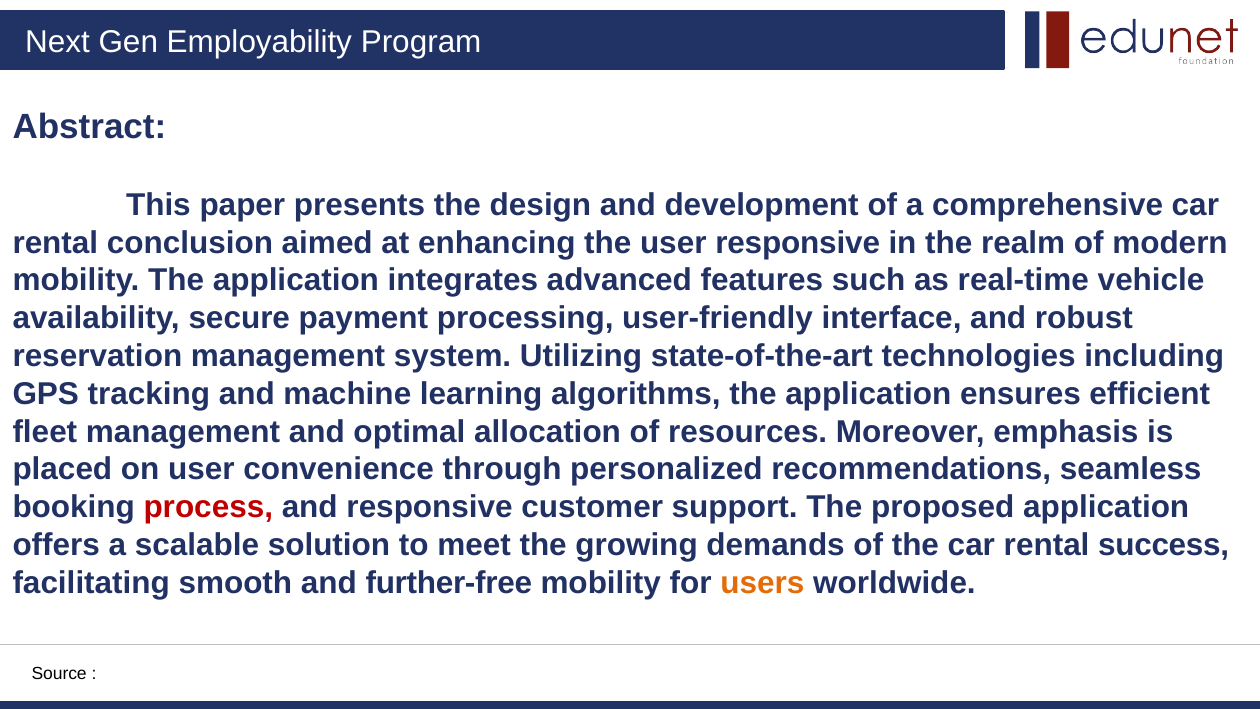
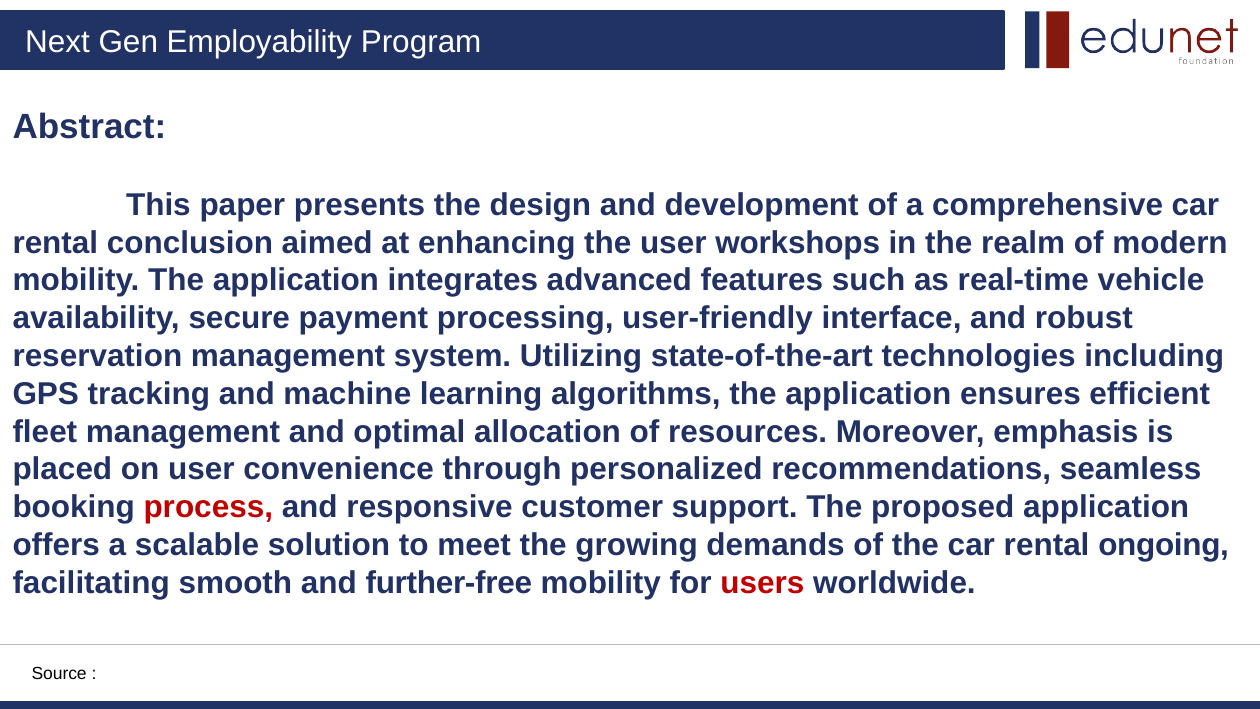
user responsive: responsive -> workshops
success: success -> ongoing
users colour: orange -> red
